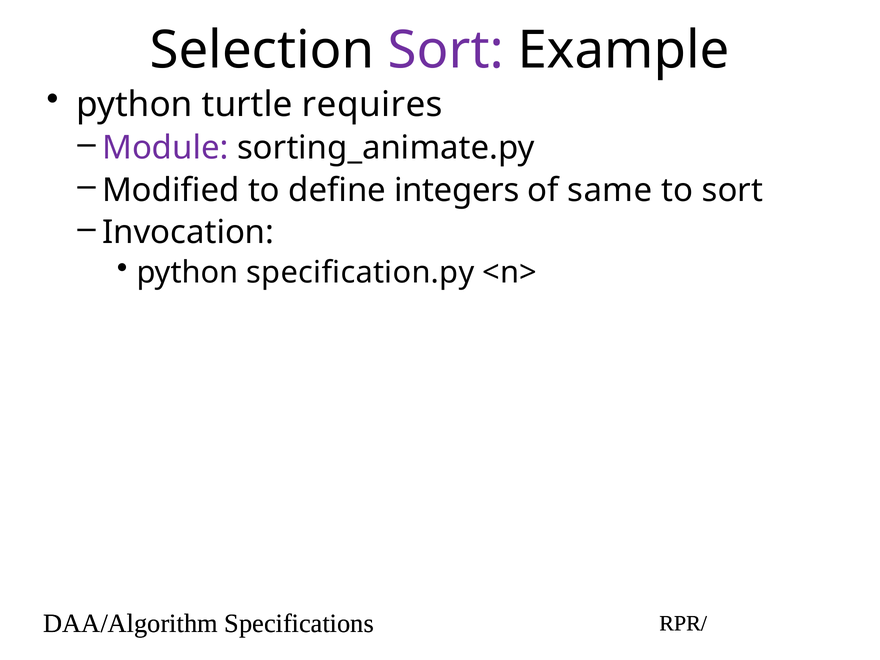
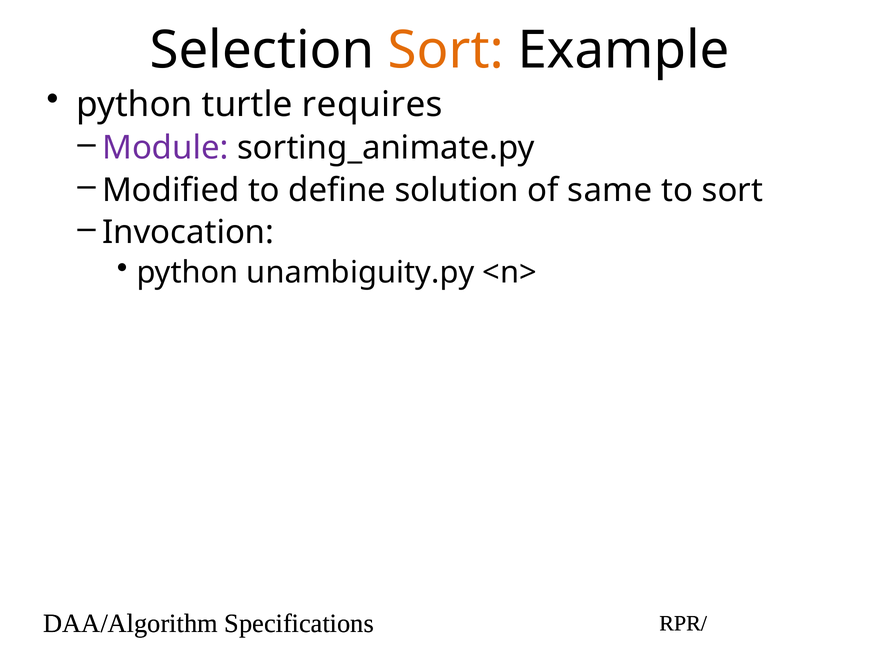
Sort at (446, 50) colour: purple -> orange
integers: integers -> solution
specification.py: specification.py -> unambiguity.py
